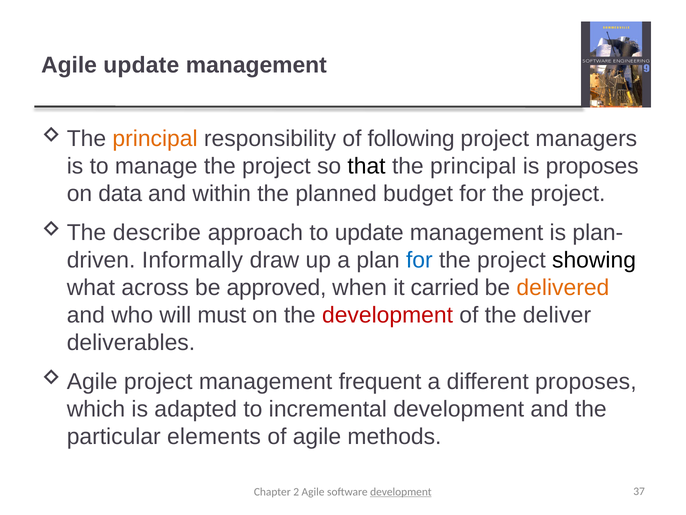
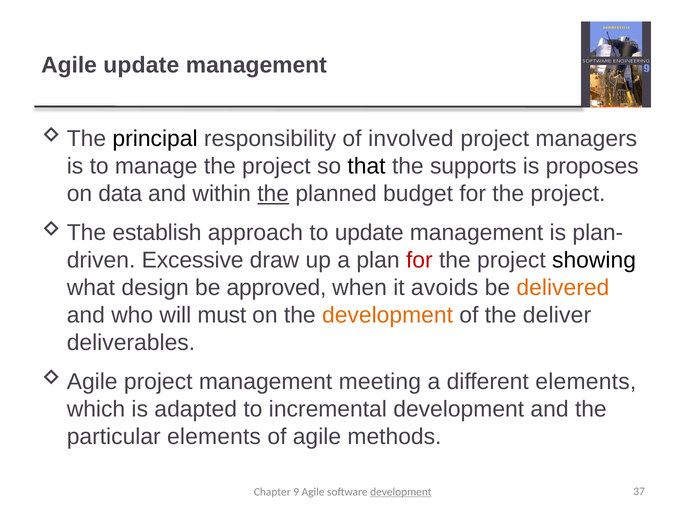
principal at (155, 139) colour: orange -> black
following: following -> involved
the principal: principal -> supports
the at (273, 194) underline: none -> present
describe: describe -> establish
Informally: Informally -> Excessive
for at (419, 260) colour: blue -> red
across: across -> design
carried: carried -> avoids
development at (388, 315) colour: red -> orange
frequent: frequent -> meeting
different proposes: proposes -> elements
2: 2 -> 9
